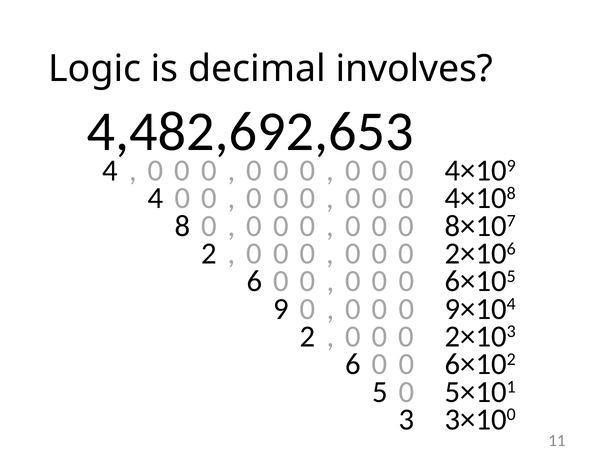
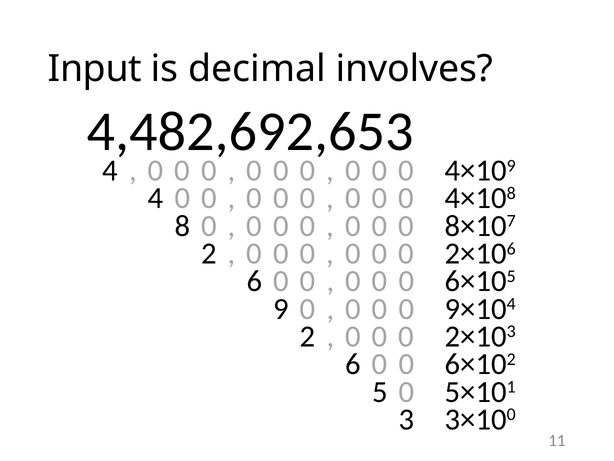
Logic: Logic -> Input
